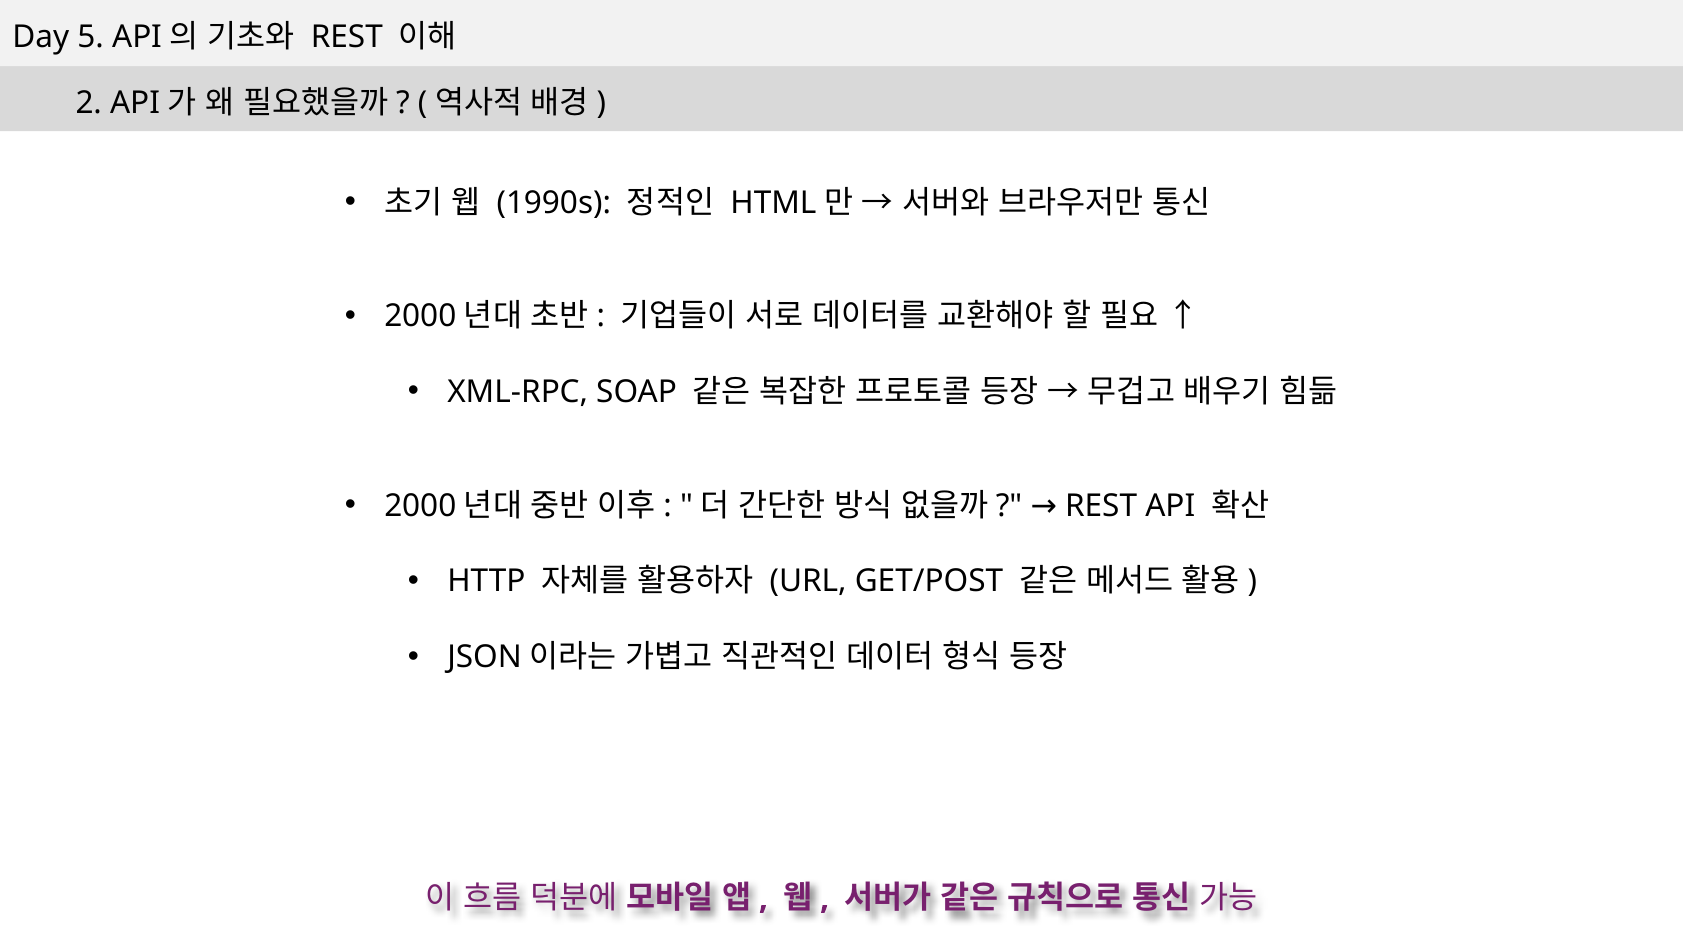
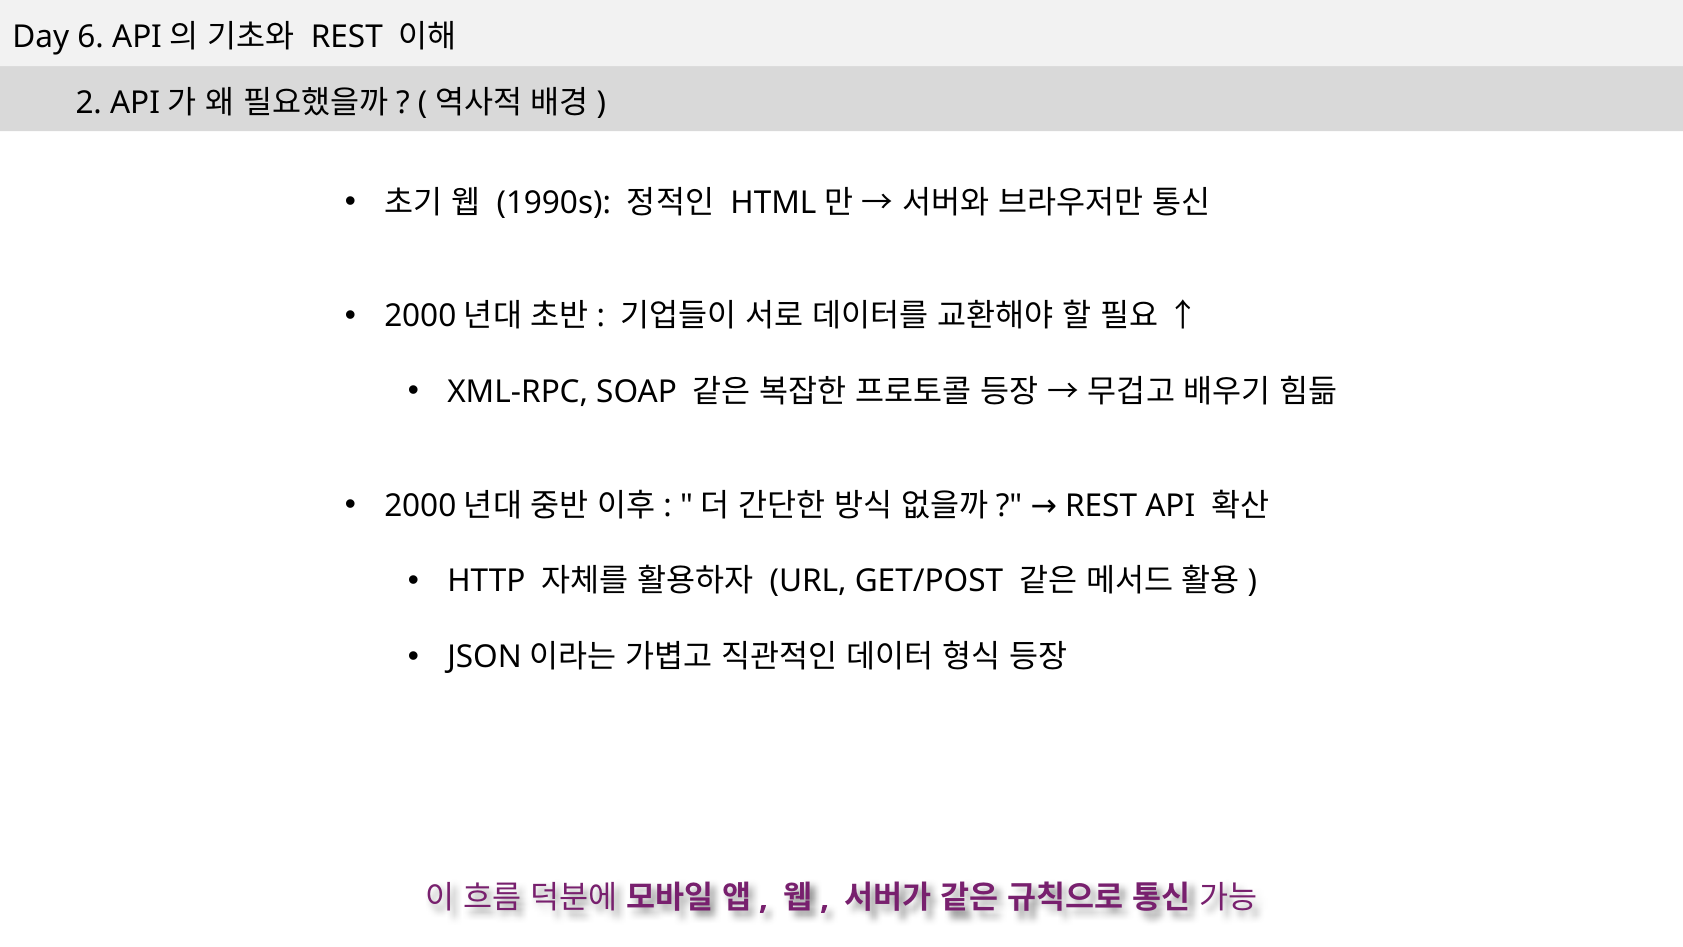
5: 5 -> 6
